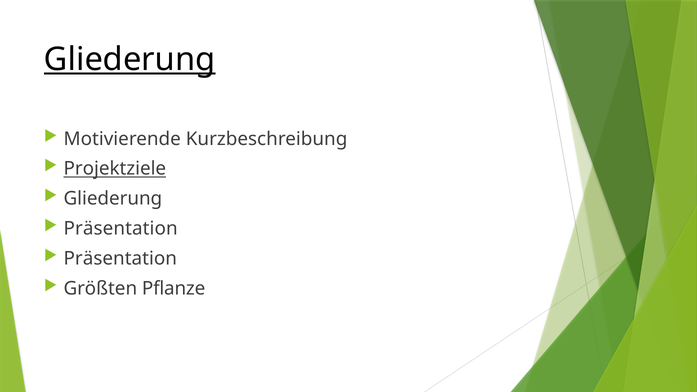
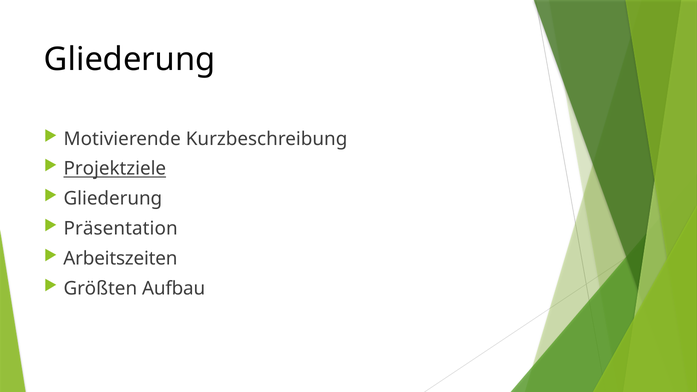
Gliederung at (130, 59) underline: present -> none
Präsentation at (120, 259): Präsentation -> Arbeitszeiten
Pflanze: Pflanze -> Aufbau
